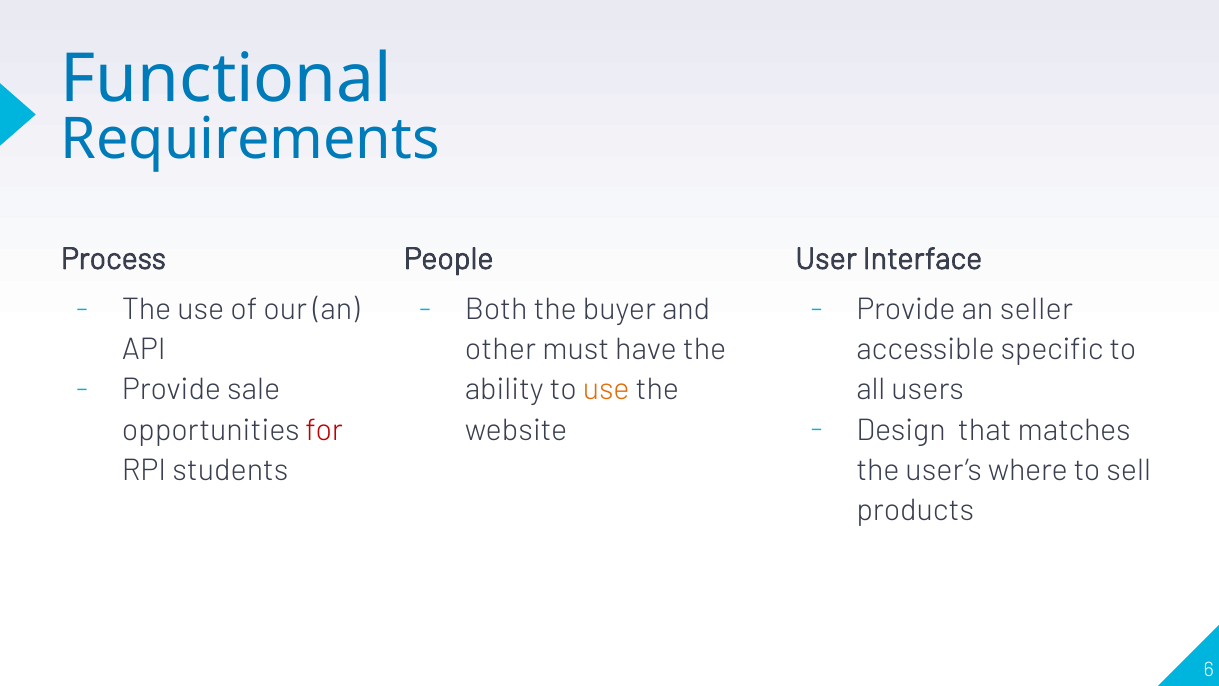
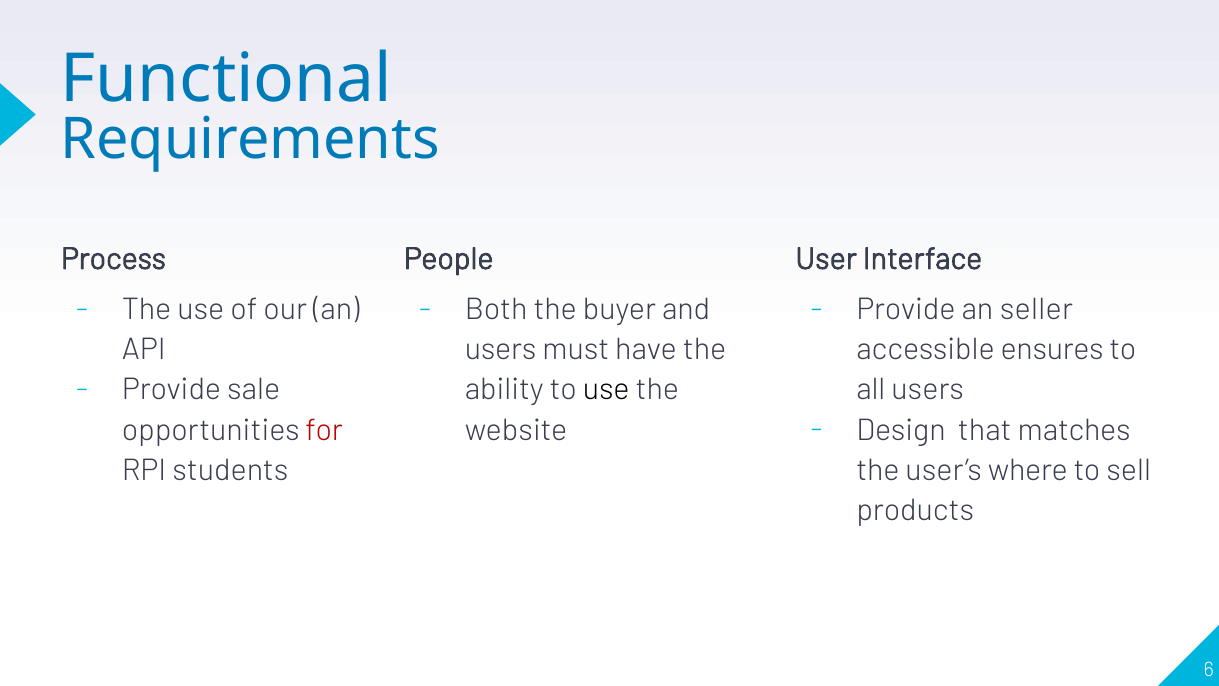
other at (500, 349): other -> users
specific: specific -> ensures
use at (606, 390) colour: orange -> black
